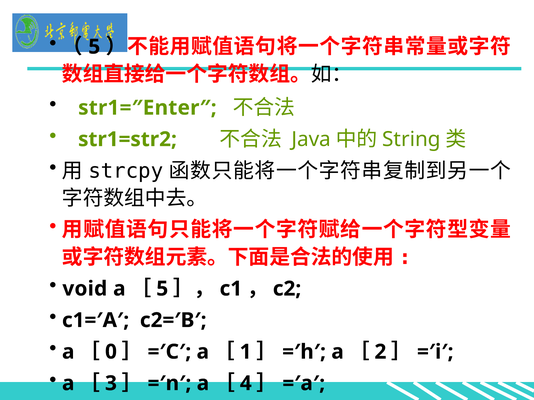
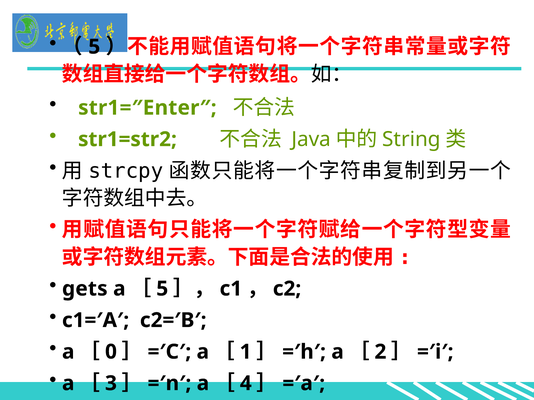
void: void -> gets
